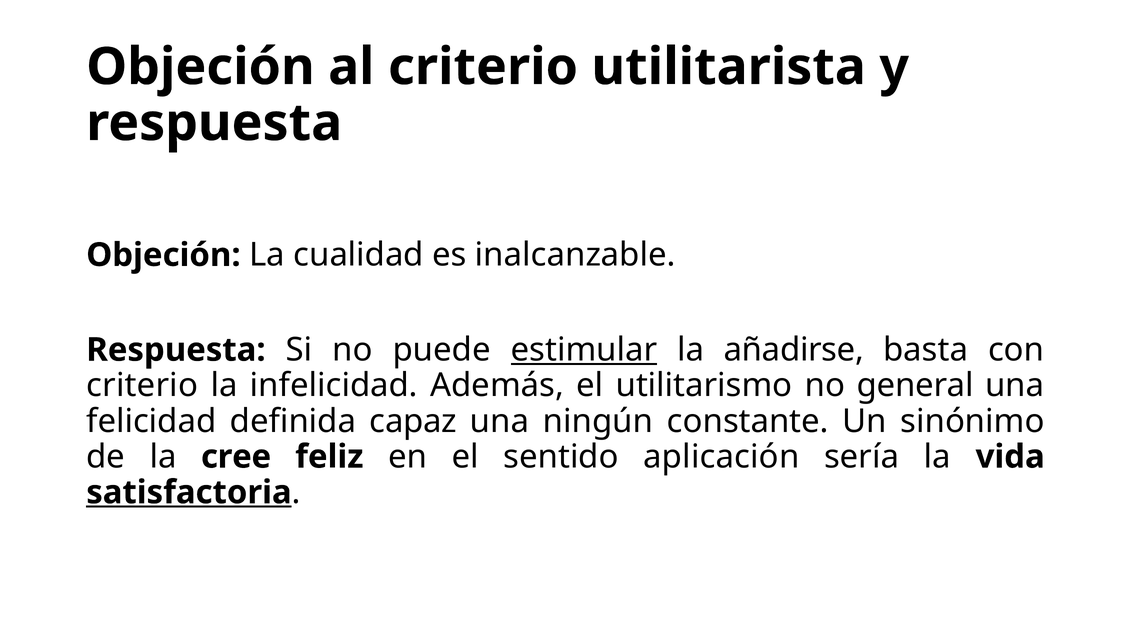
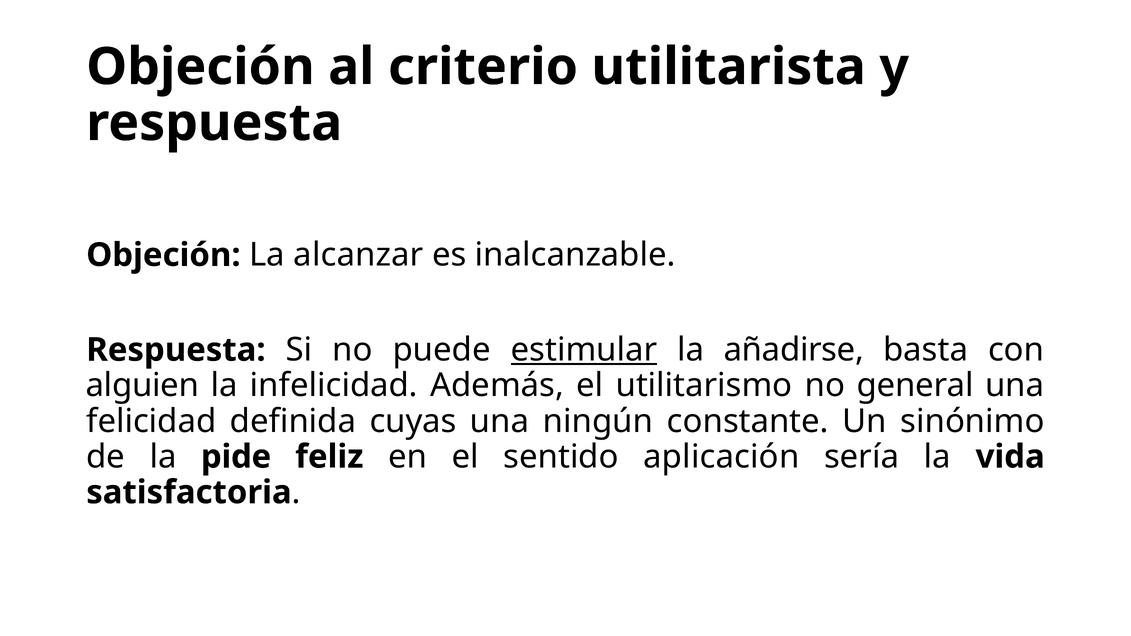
cualidad: cualidad -> alcanzar
criterio at (142, 386): criterio -> alguien
capaz: capaz -> cuyas
cree: cree -> pide
satisfactoria underline: present -> none
